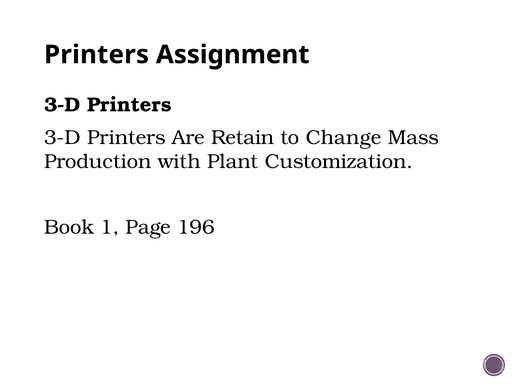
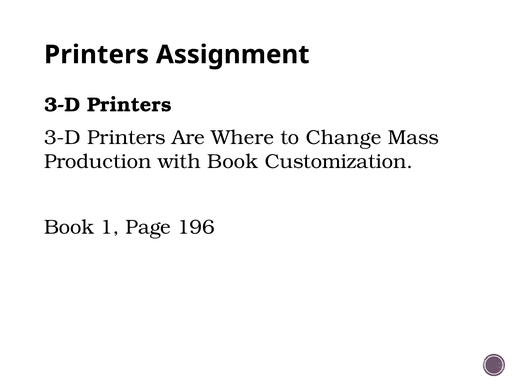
Retain: Retain -> Where
with Plant: Plant -> Book
